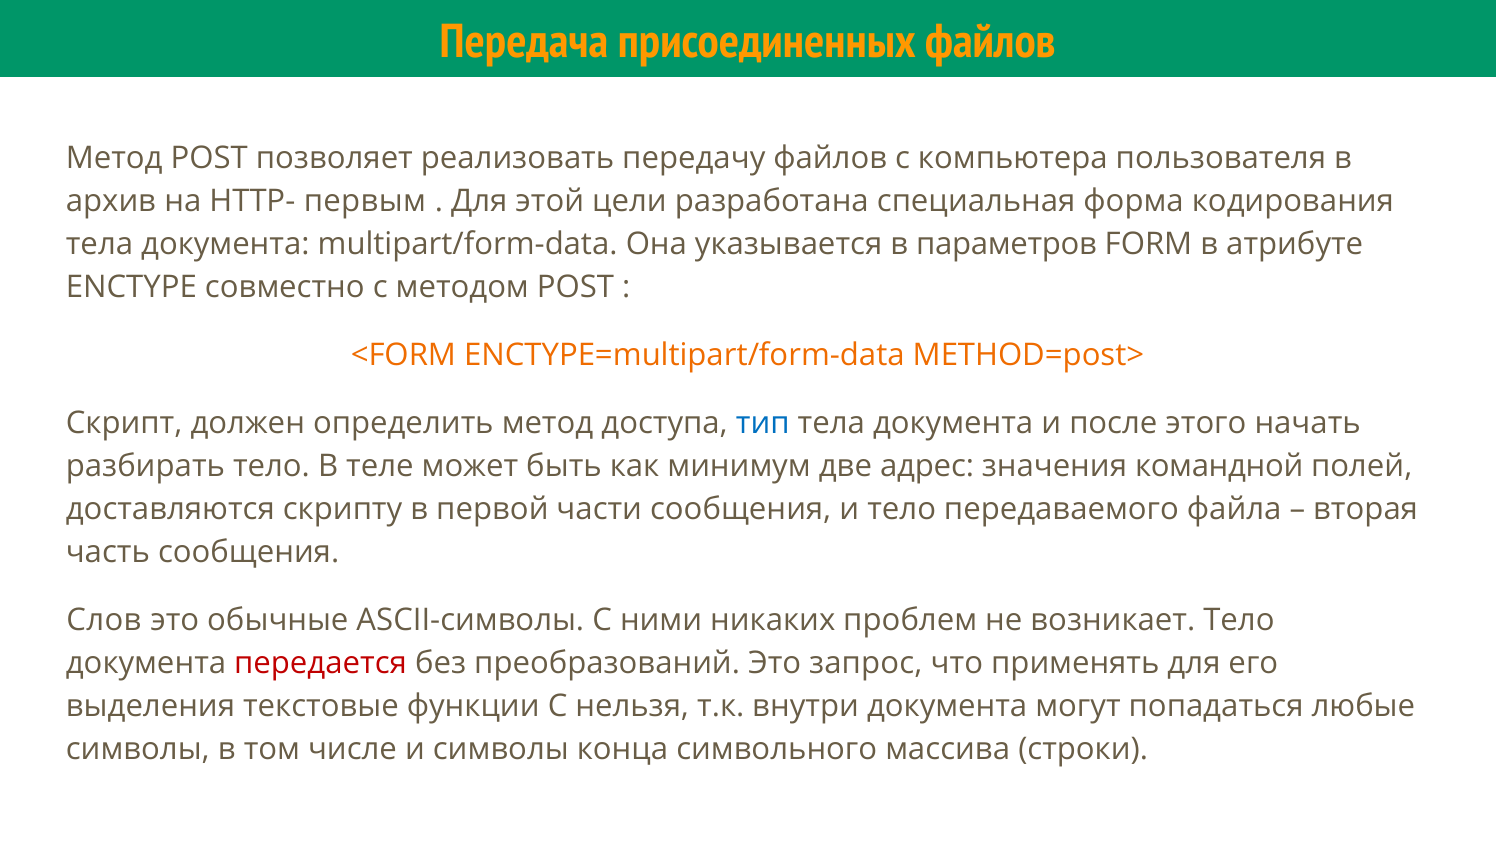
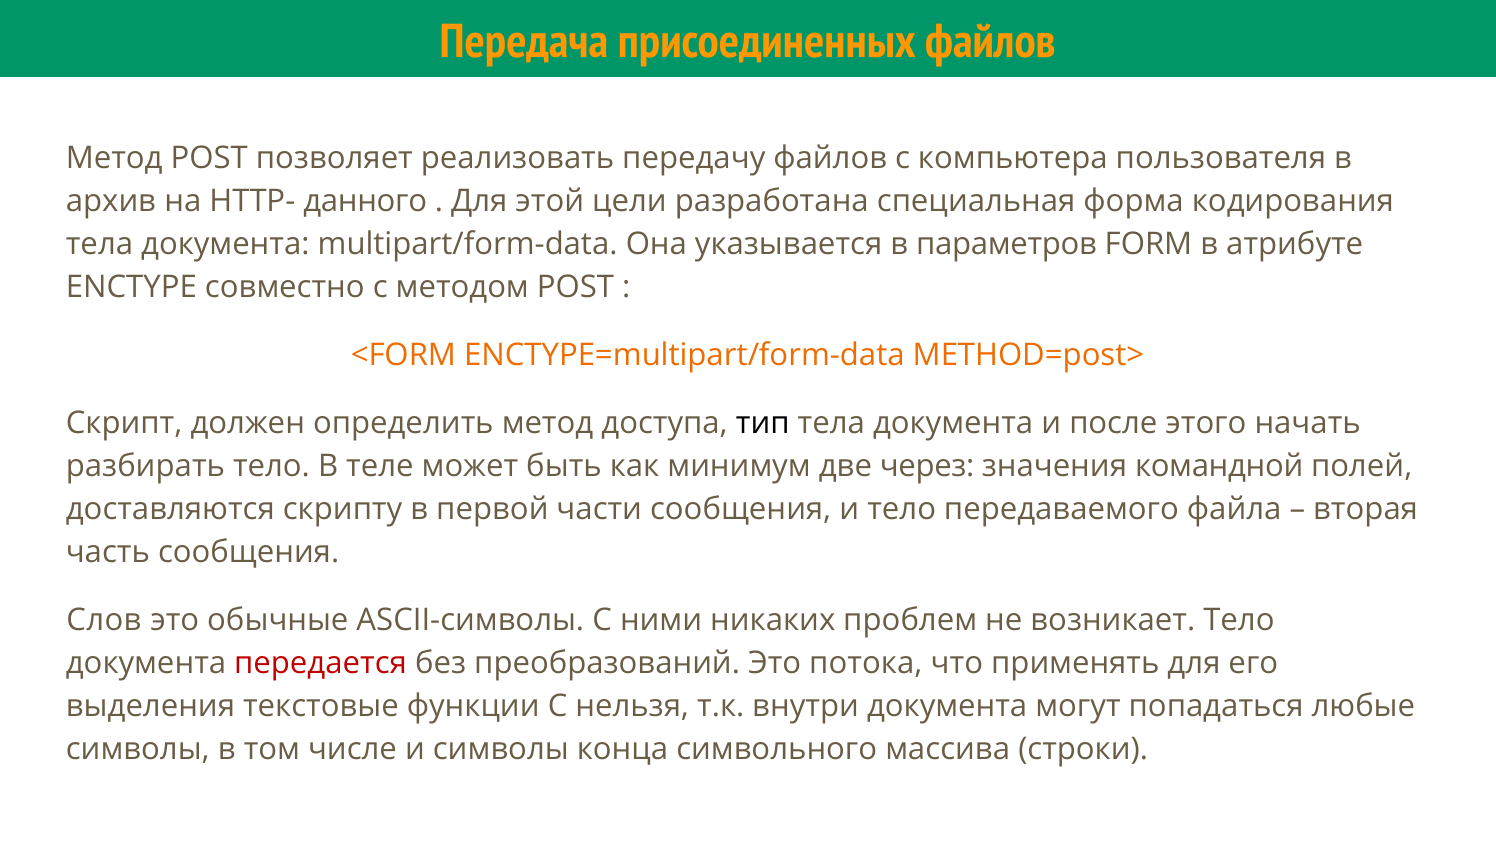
первым: первым -> данного
тип colour: blue -> black
адрес: адрес -> через
запрос: запрос -> потока
